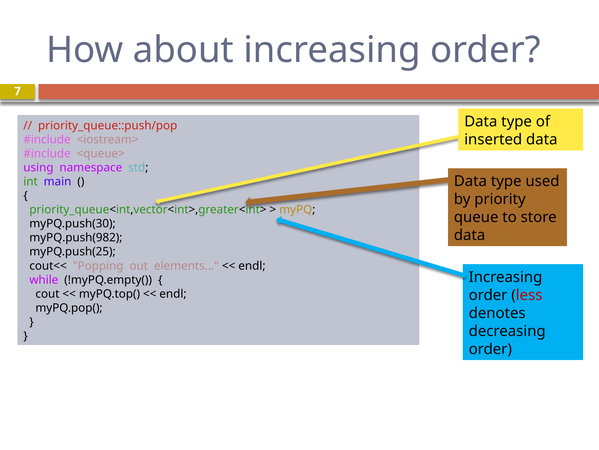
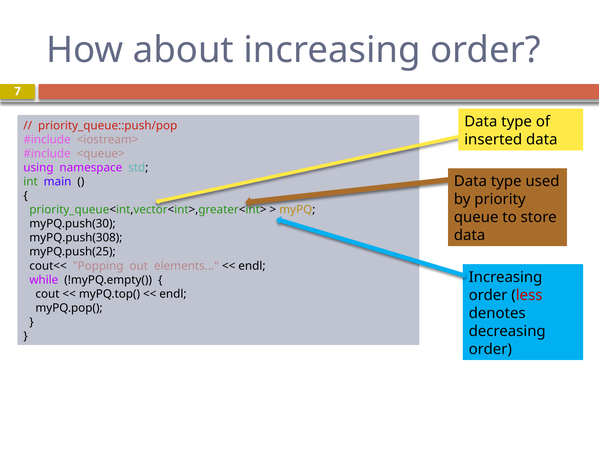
myPQ.push(982: myPQ.push(982 -> myPQ.push(308
